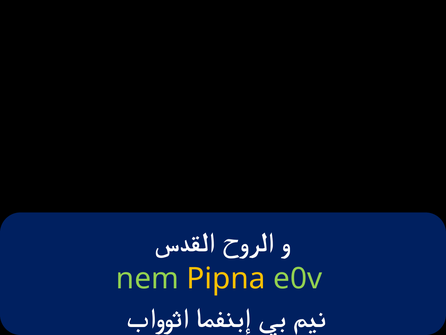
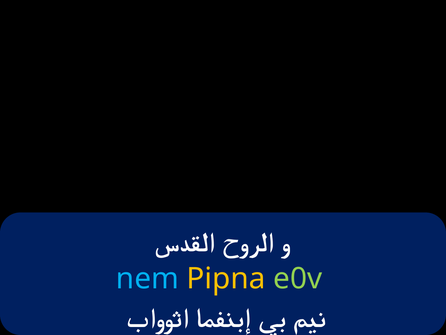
nem colour: light green -> light blue
